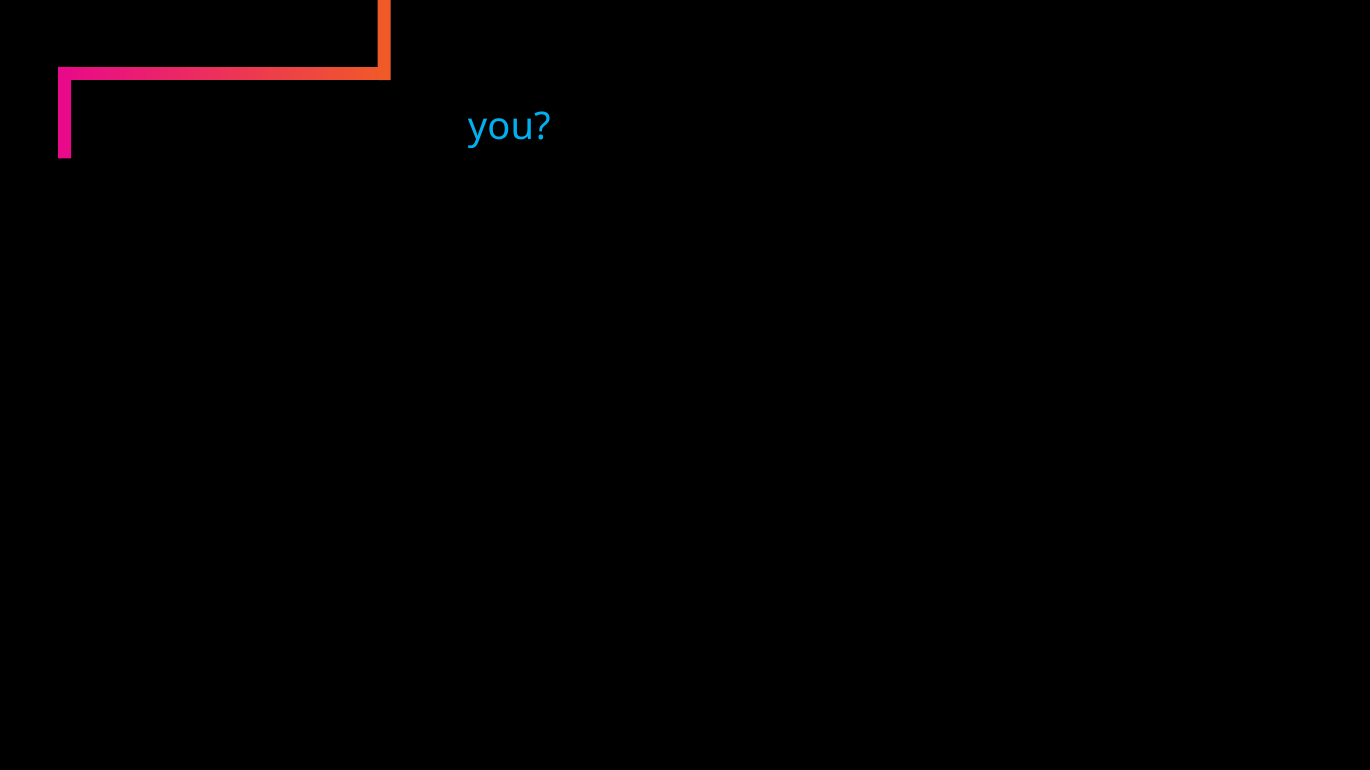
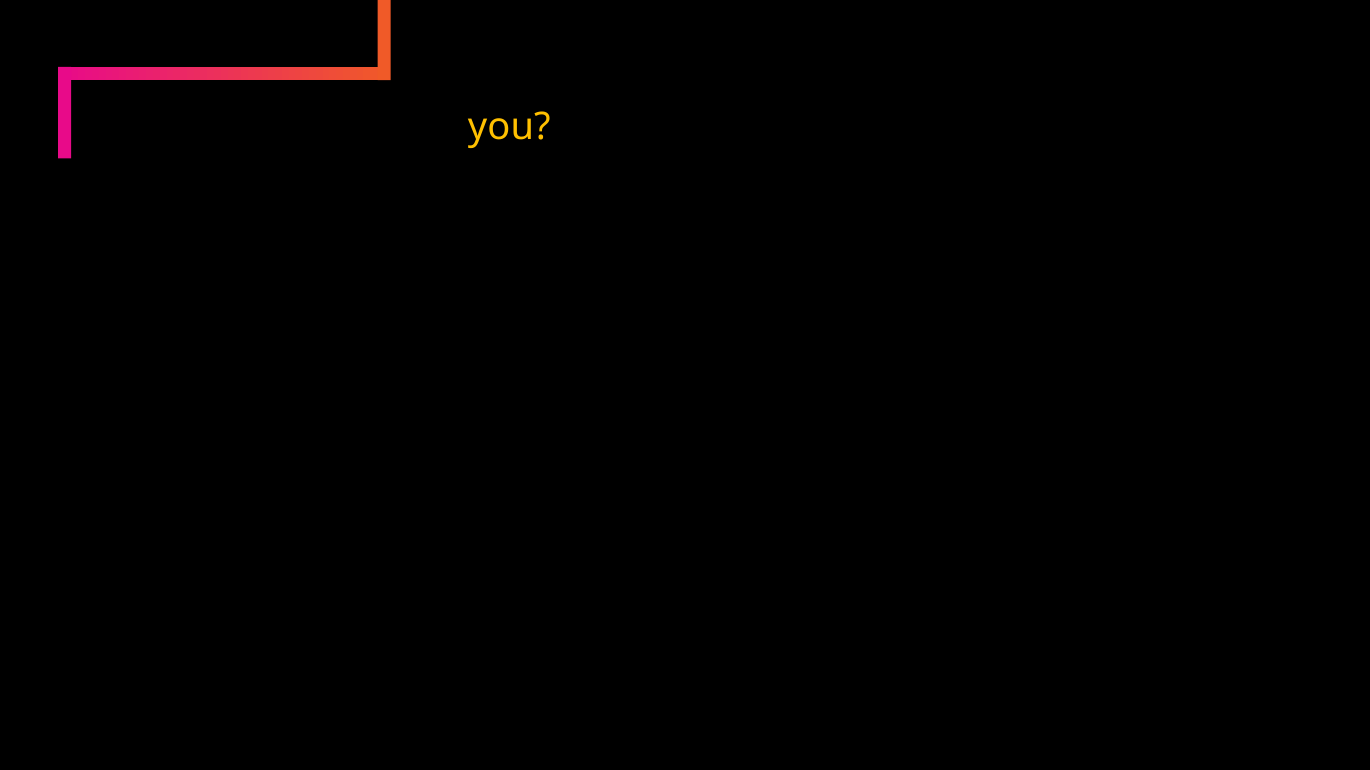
you at (509, 127) colour: light blue -> yellow
